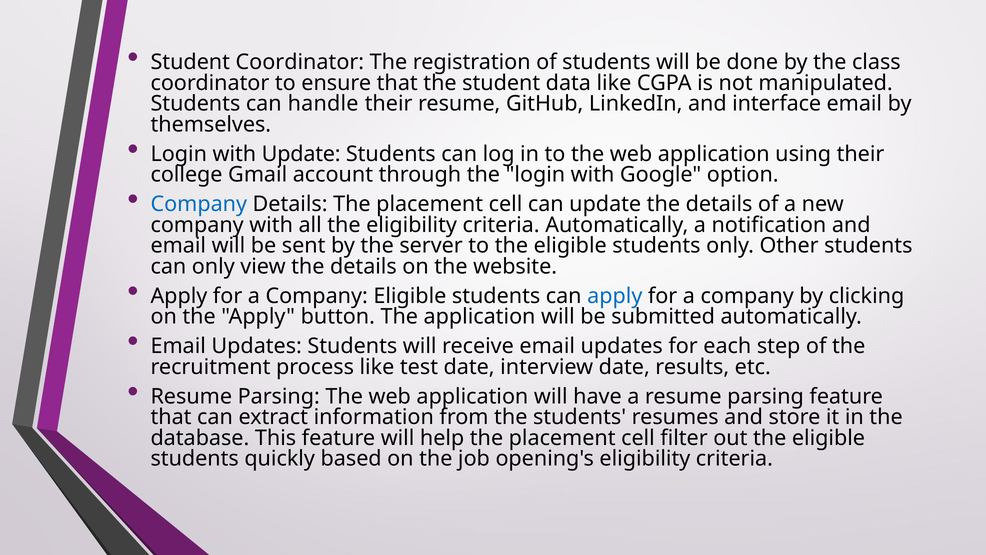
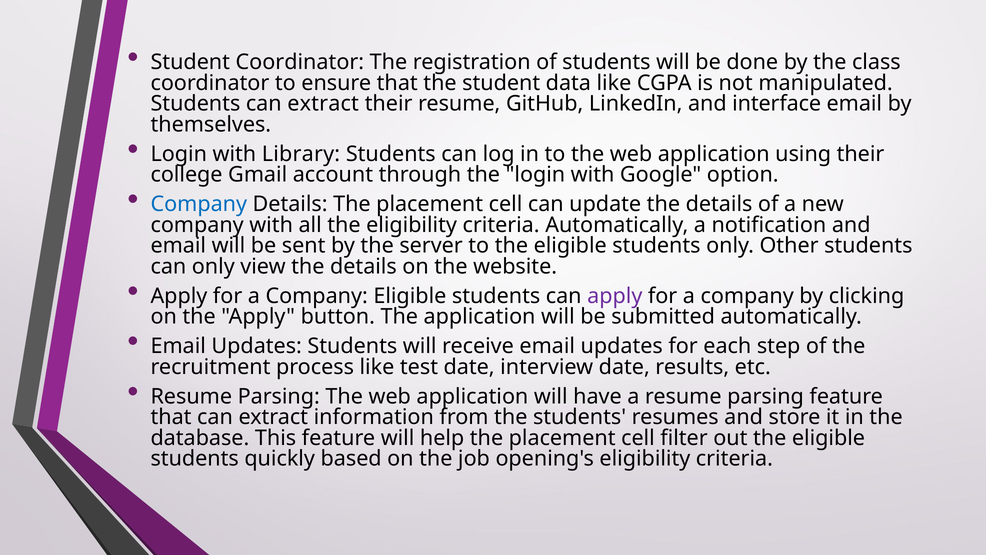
Students can handle: handle -> extract
with Update: Update -> Library
apply at (615, 296) colour: blue -> purple
